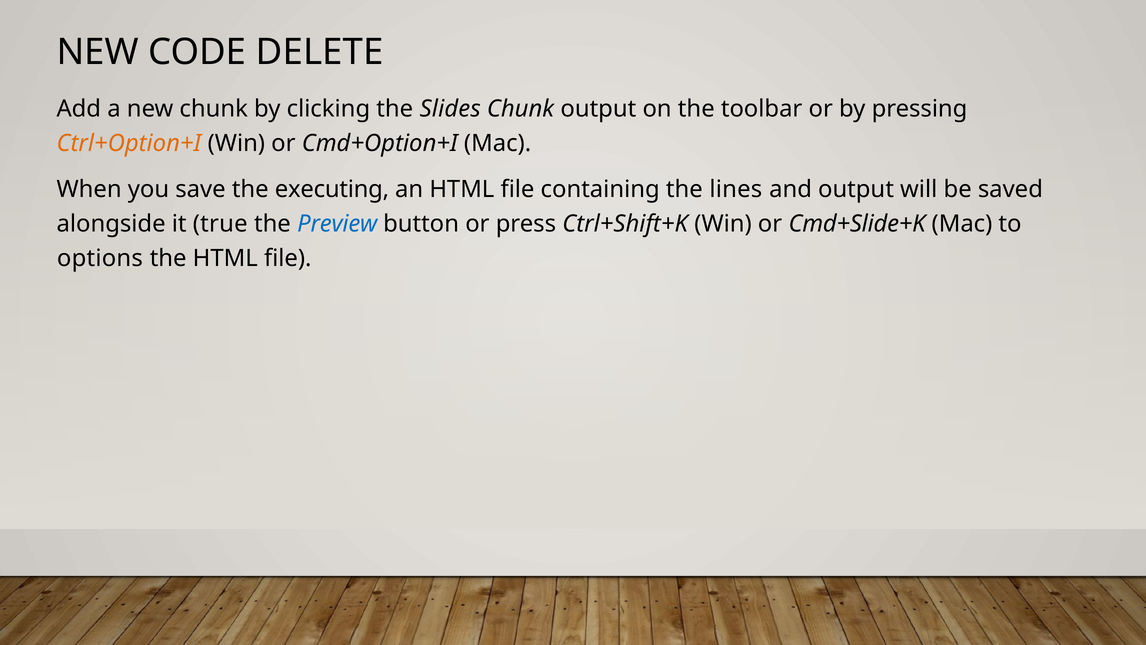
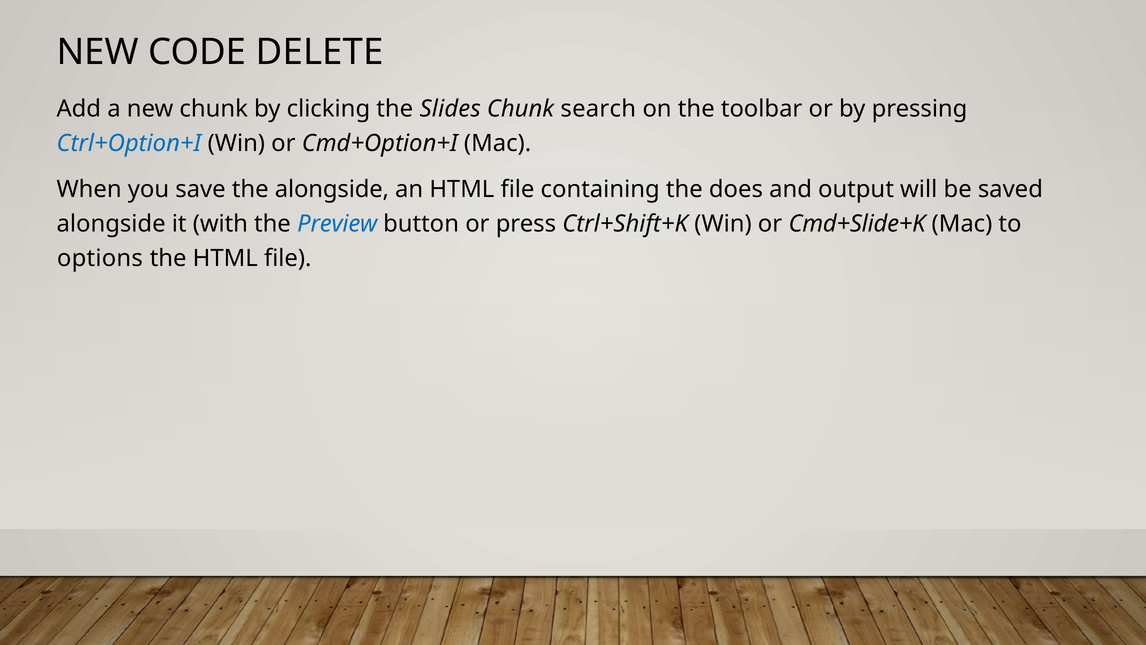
Chunk output: output -> search
Ctrl+Option+I colour: orange -> blue
the executing: executing -> alongside
lines: lines -> does
true: true -> with
